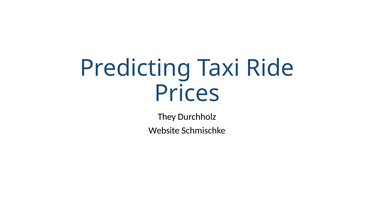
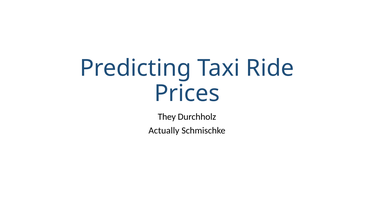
Website: Website -> Actually
